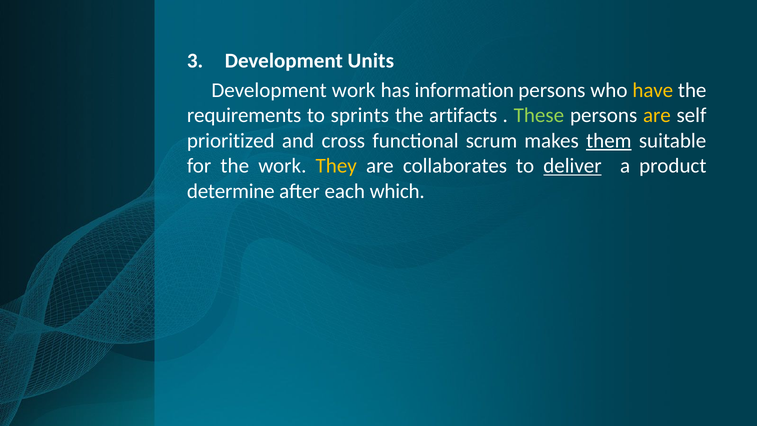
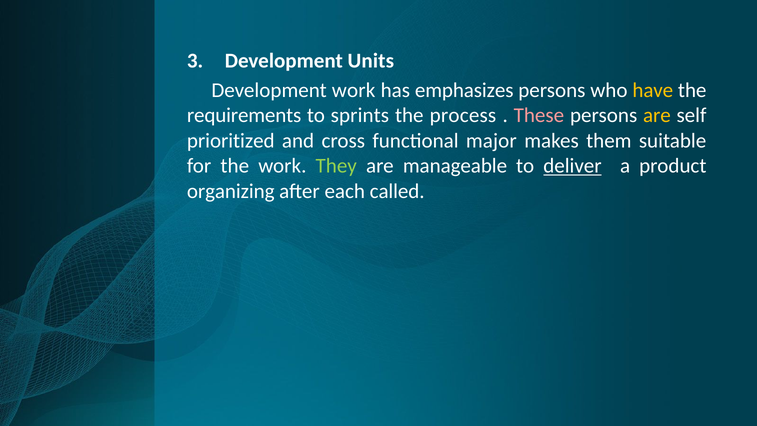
information: information -> emphasizes
artifacts: artifacts -> process
These colour: light green -> pink
scrum: scrum -> major
them underline: present -> none
They colour: yellow -> light green
collaborates: collaborates -> manageable
determine: determine -> organizing
which: which -> called
